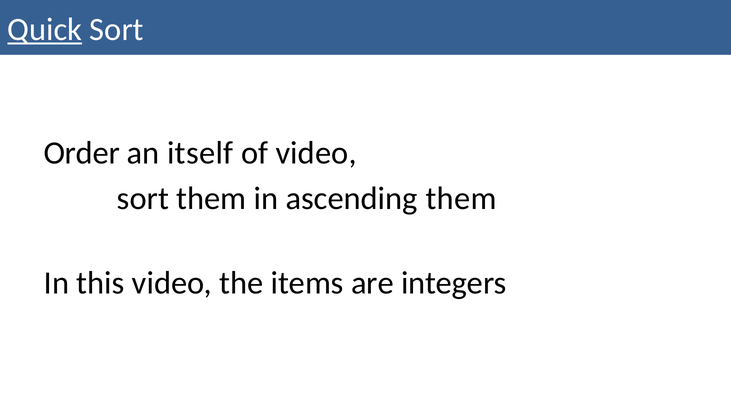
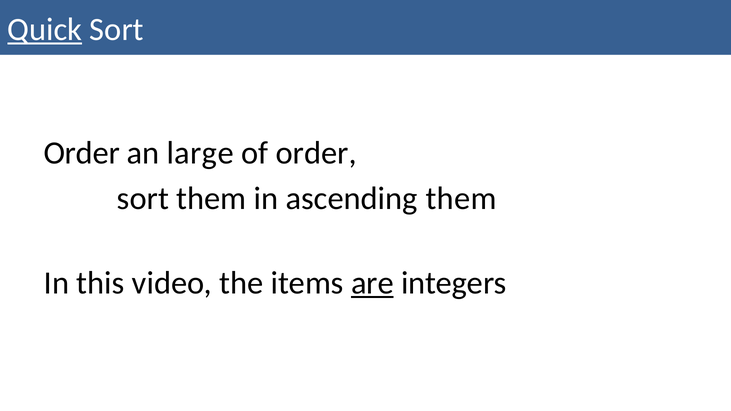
itself: itself -> large
of video: video -> order
are underline: none -> present
